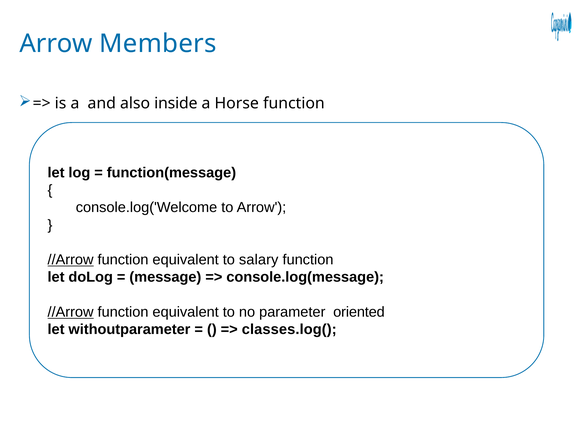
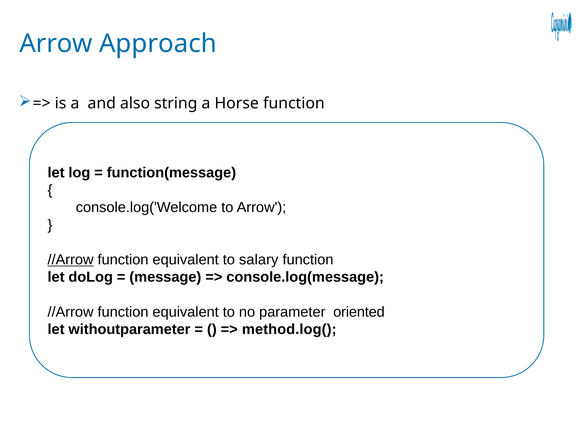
Members: Members -> Approach
inside: inside -> string
//Arrow at (71, 312) underline: present -> none
classes.log(: classes.log( -> method.log(
